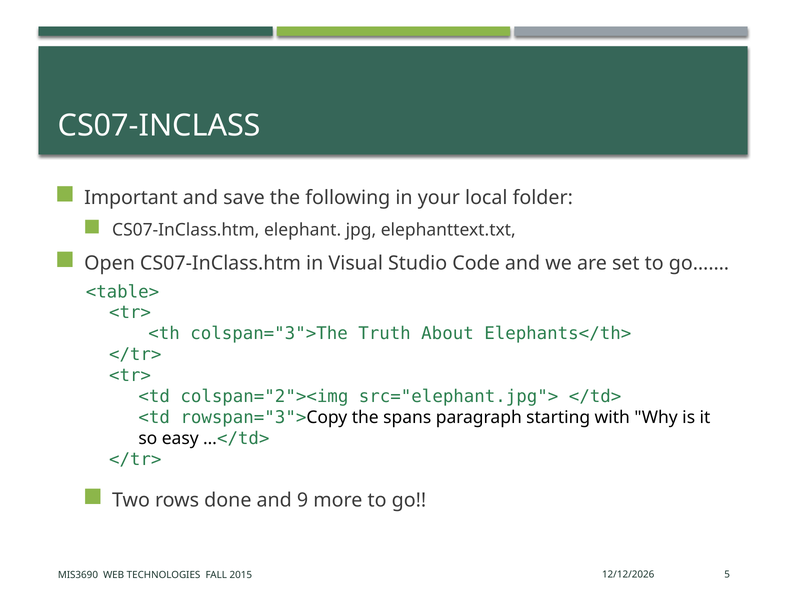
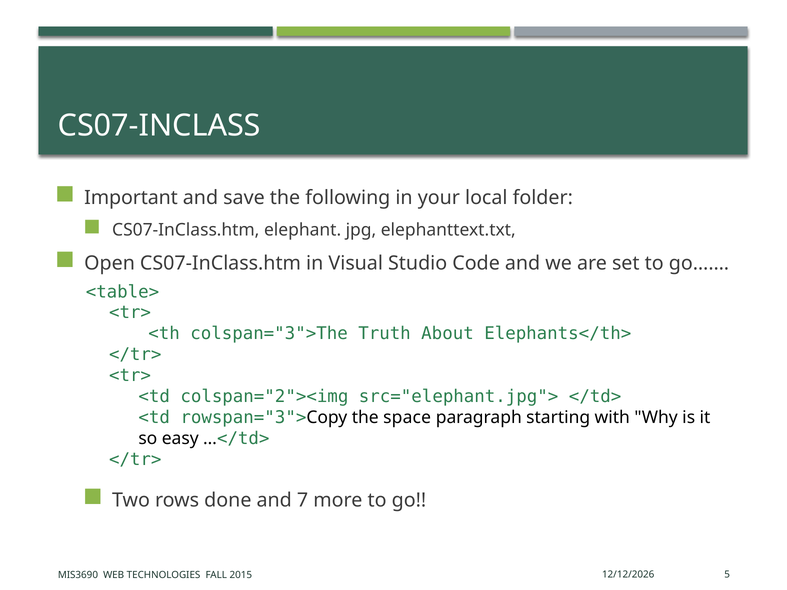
spans: spans -> space
9: 9 -> 7
